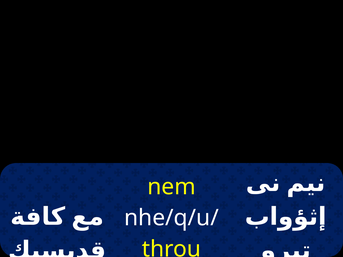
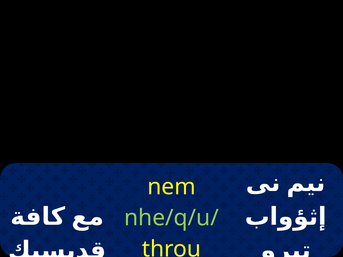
nhe/q/u/ colour: white -> light green
